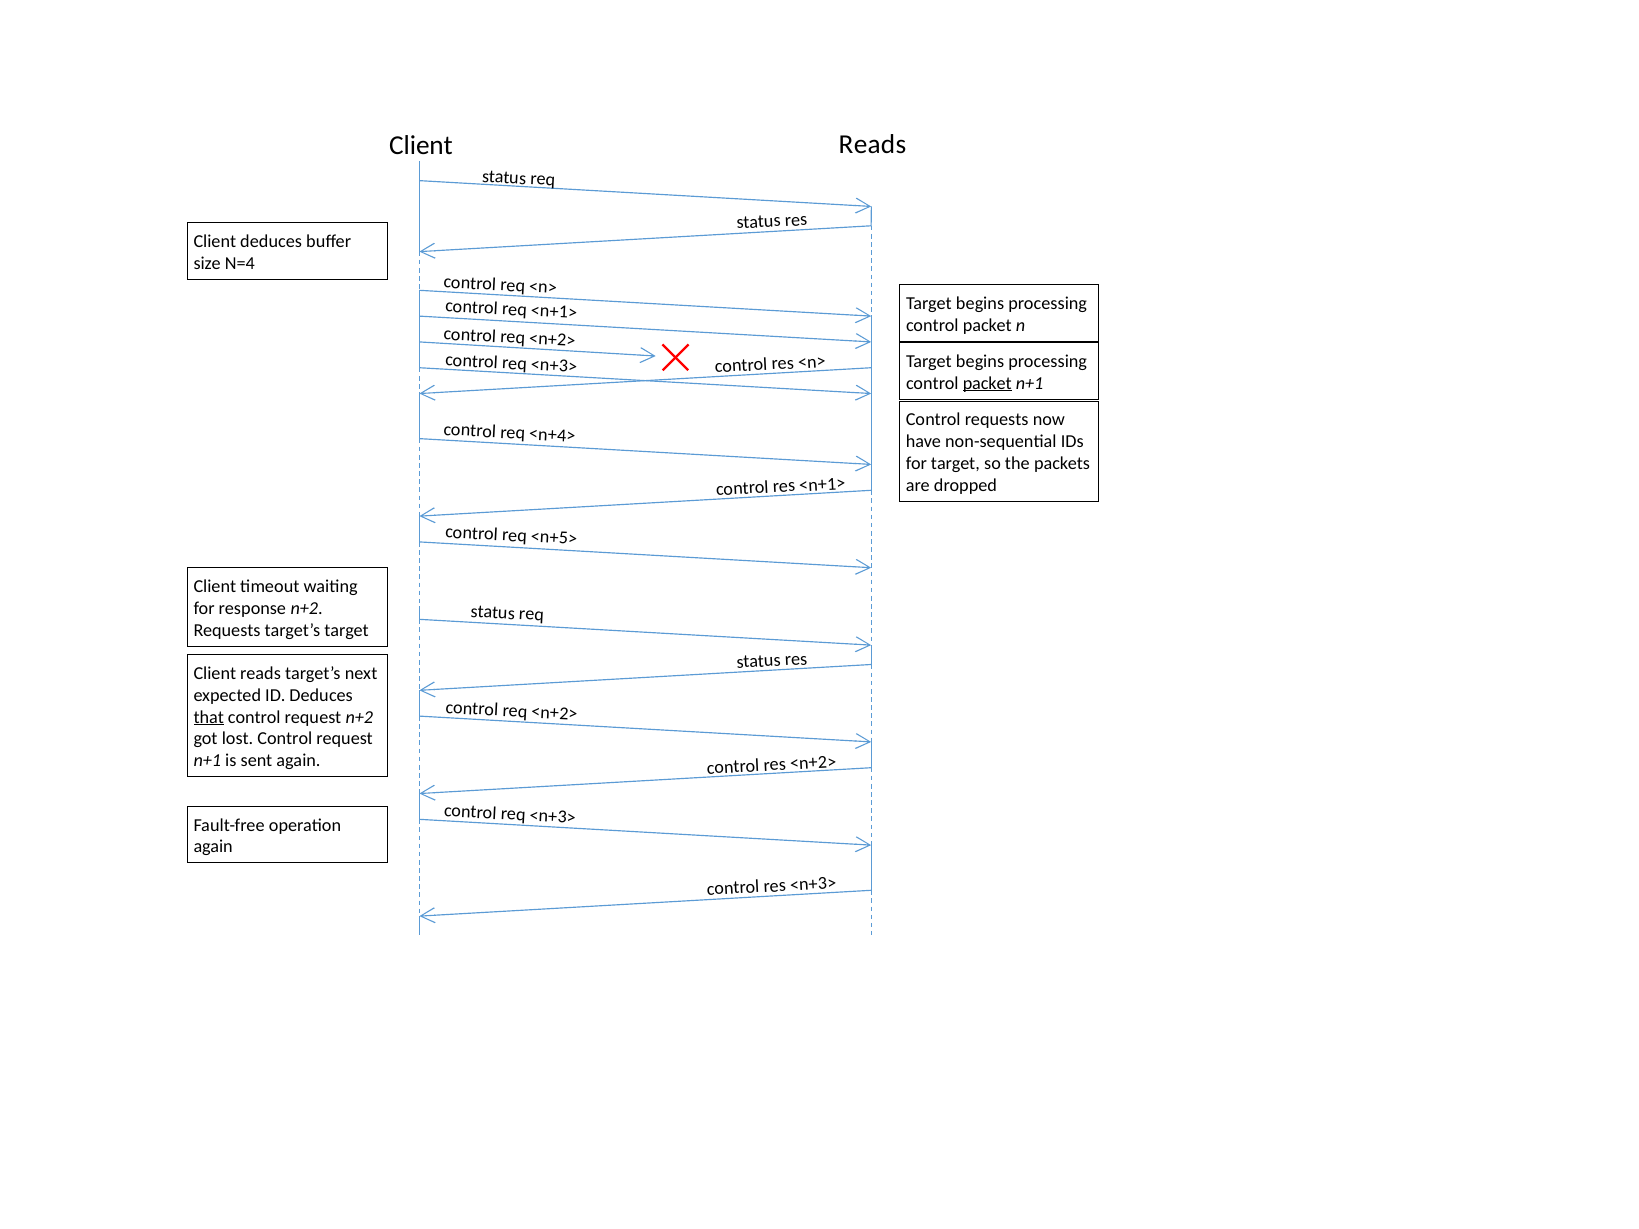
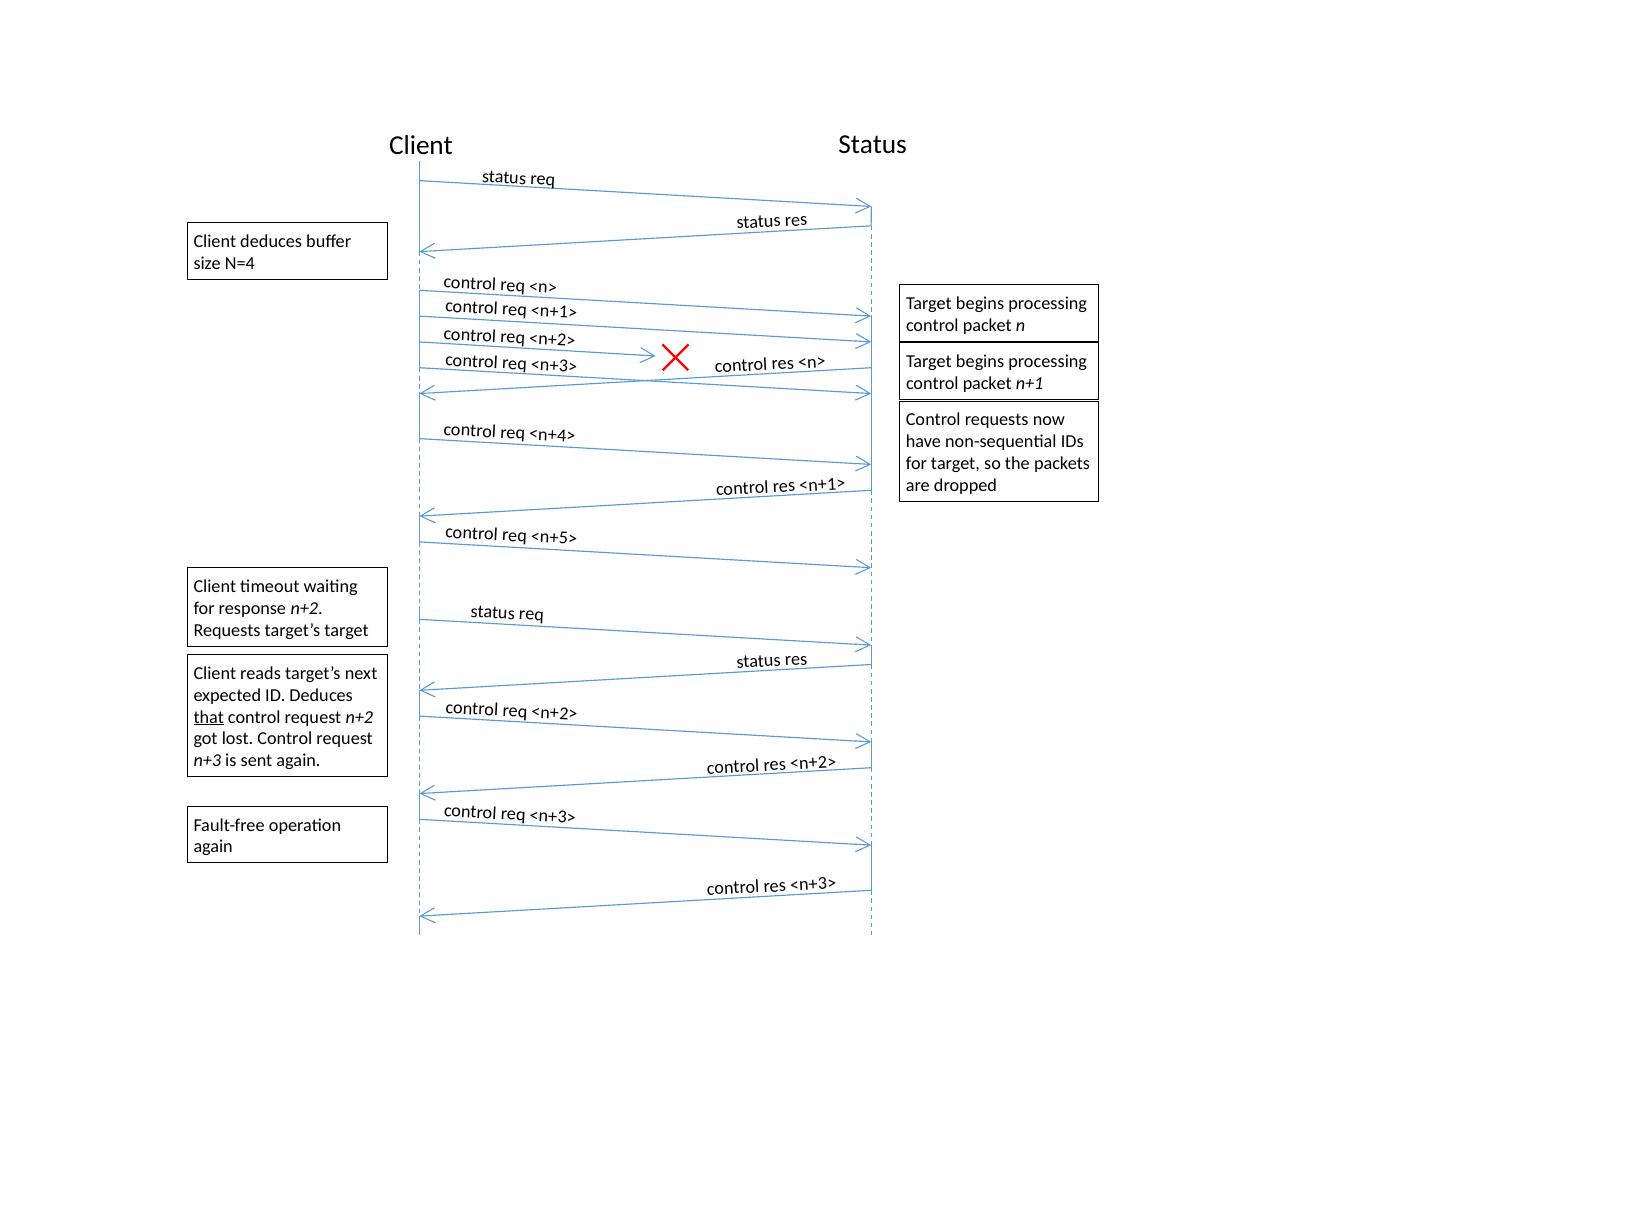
Reads at (873, 144): Reads -> Status
packet at (987, 383) underline: present -> none
n+1 at (207, 761): n+1 -> n+3
